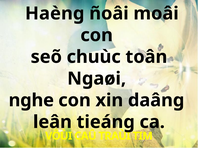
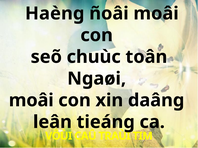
nghe at (31, 101): nghe -> moâi
